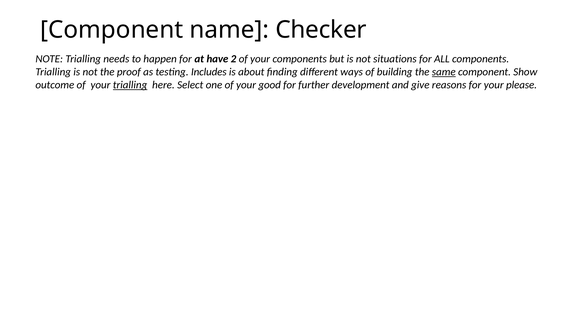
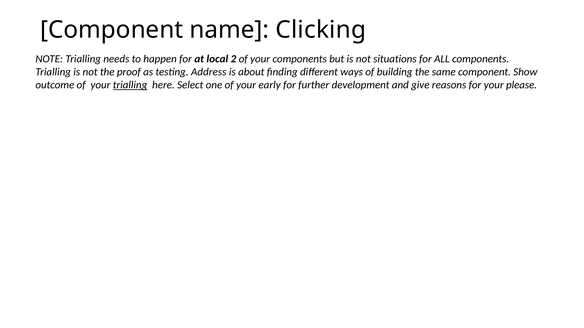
Checker: Checker -> Clicking
have: have -> local
Includes: Includes -> Address
same underline: present -> none
good: good -> early
